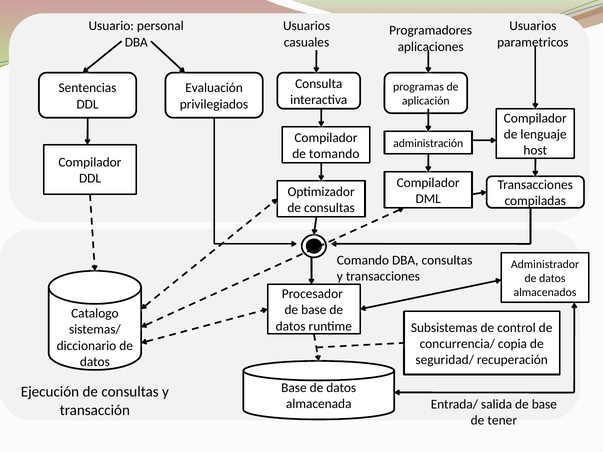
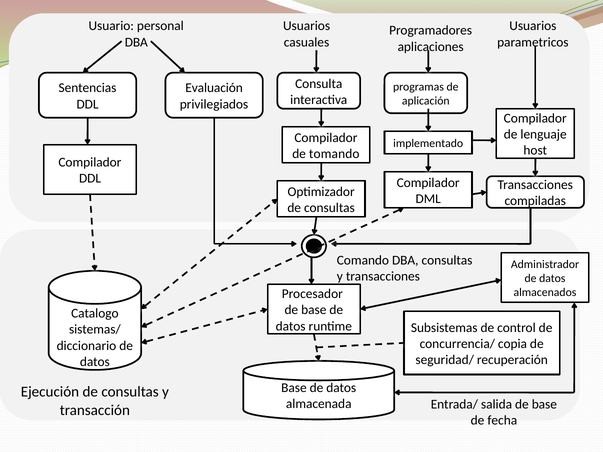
administración: administración -> implementado
tener: tener -> fecha
